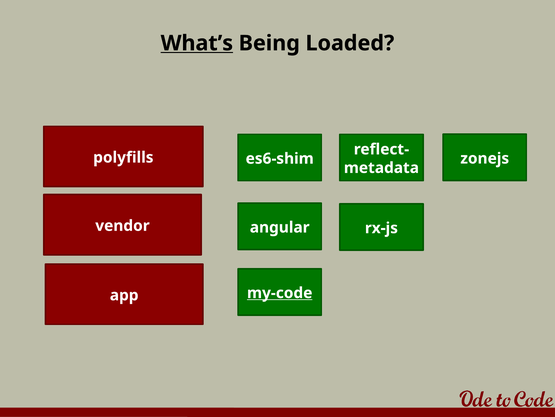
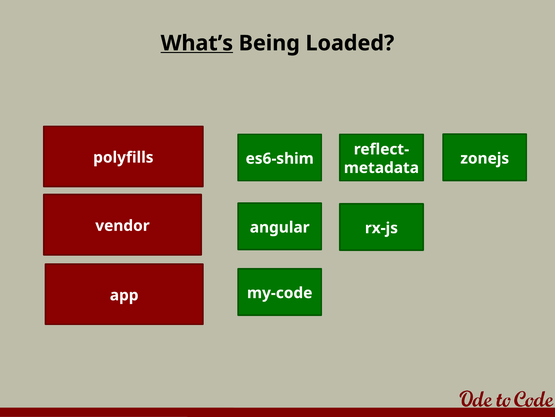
my-code underline: present -> none
